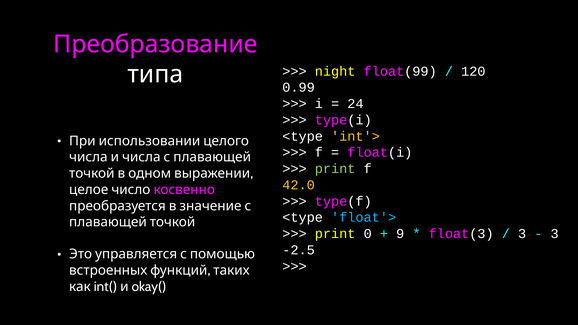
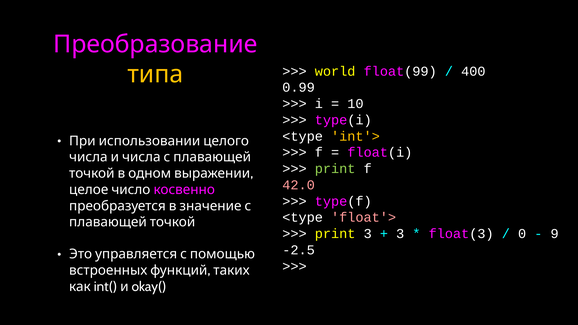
night: night -> world
120: 120 -> 400
типа colour: white -> yellow
24: 24 -> 10
42.0 colour: yellow -> pink
float'> colour: light blue -> pink
print 0: 0 -> 3
9 at (400, 234): 9 -> 3
3 at (522, 234): 3 -> 0
3 at (555, 234): 3 -> 9
